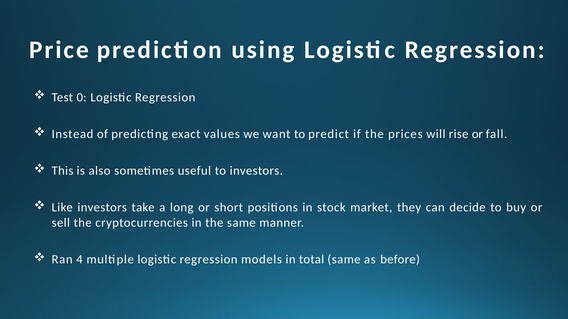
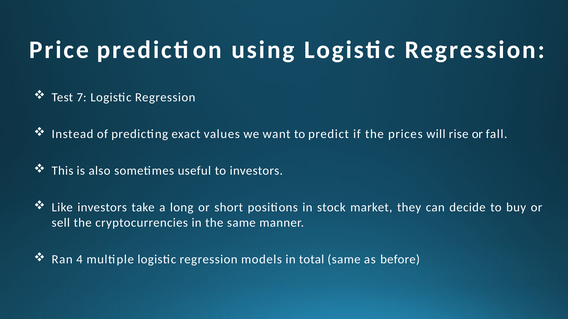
0: 0 -> 7
